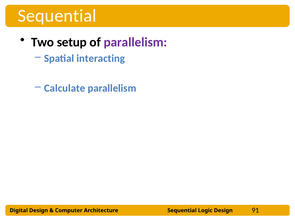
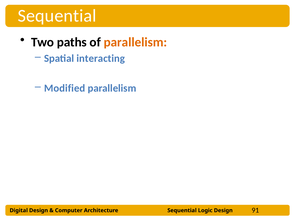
setup: setup -> paths
parallelism at (135, 42) colour: purple -> orange
Calculate: Calculate -> Modified
